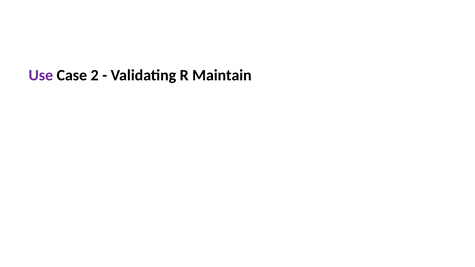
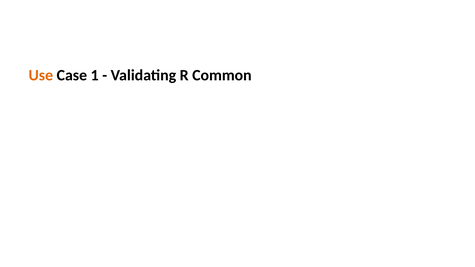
Use colour: purple -> orange
2: 2 -> 1
Maintain: Maintain -> Common
